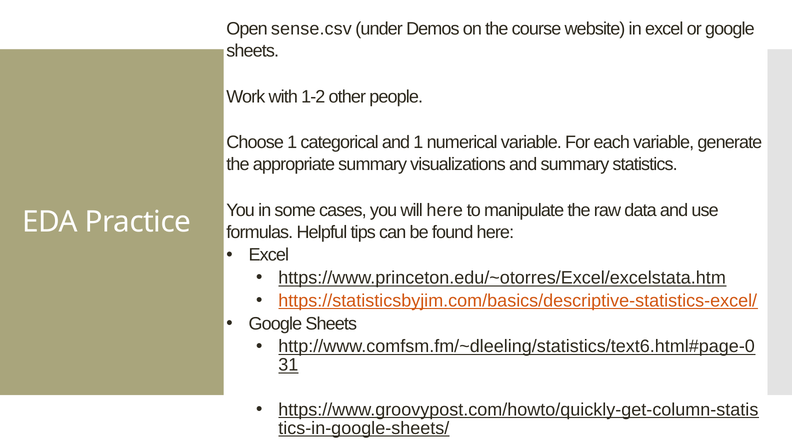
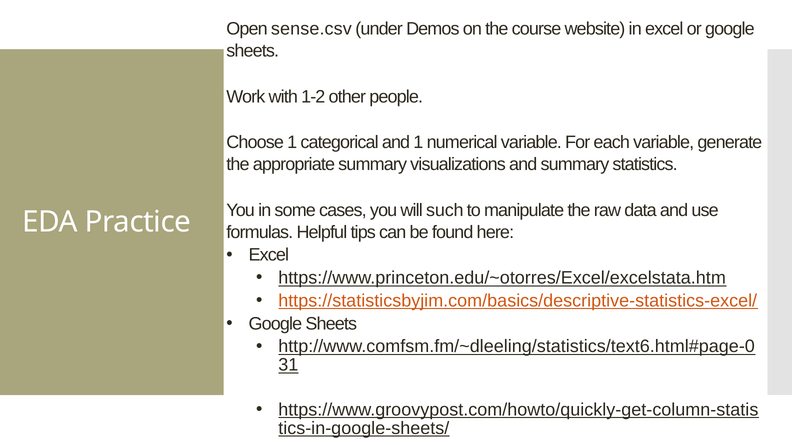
will here: here -> such
